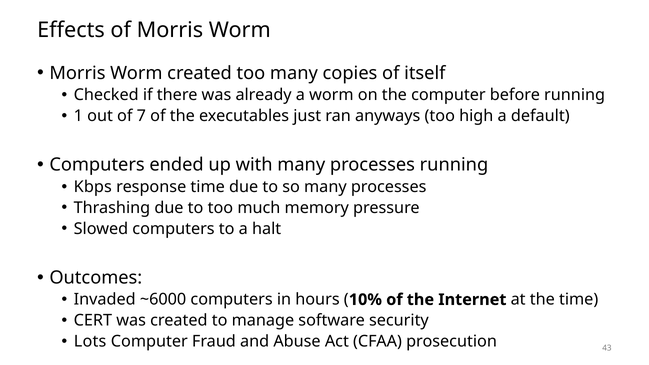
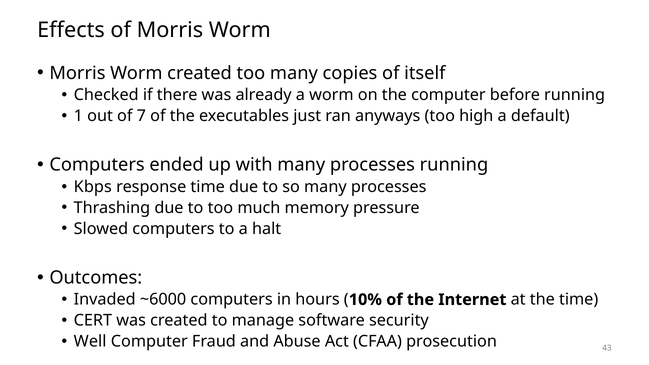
Lots: Lots -> Well
